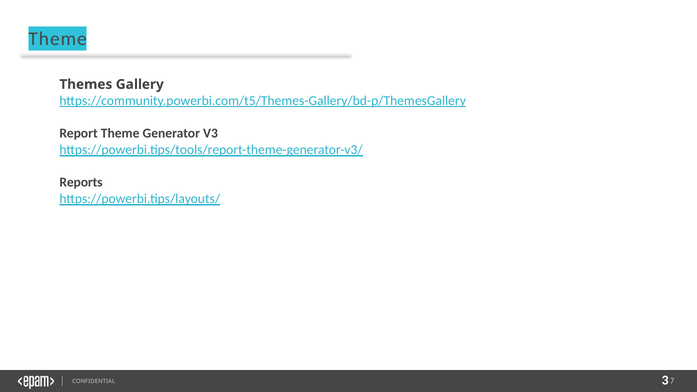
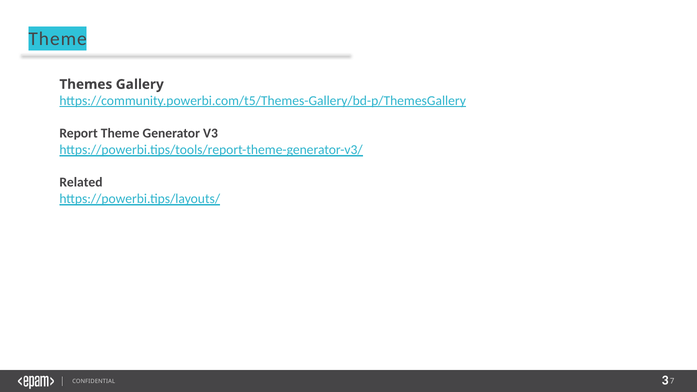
Reports: Reports -> Related
